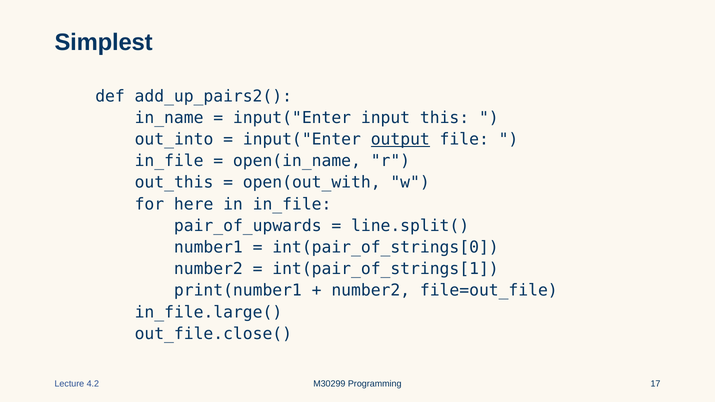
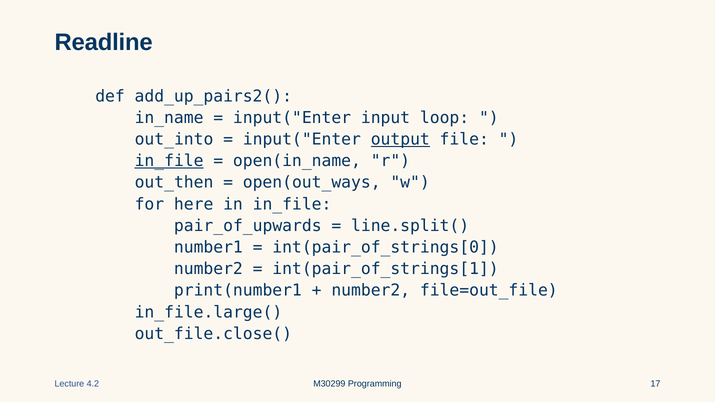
Simplest: Simplest -> Readline
this: this -> loop
in_file at (169, 161) underline: none -> present
out_this: out_this -> out_then
open(out_with: open(out_with -> open(out_ways
